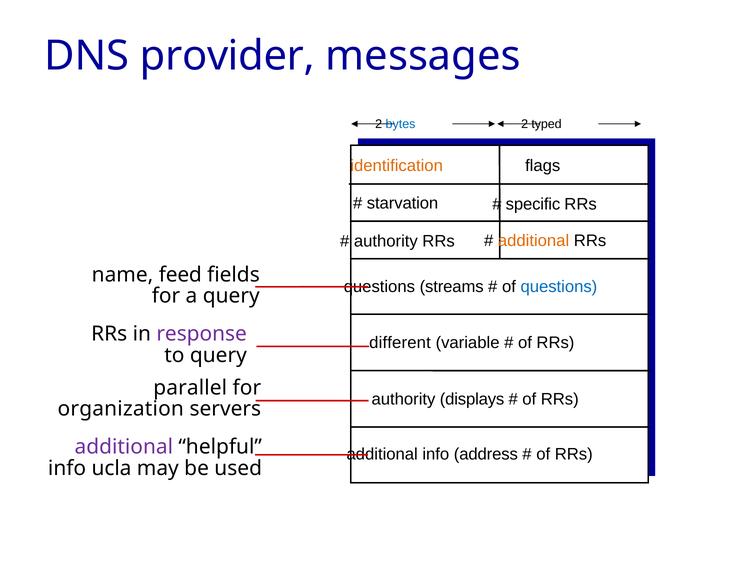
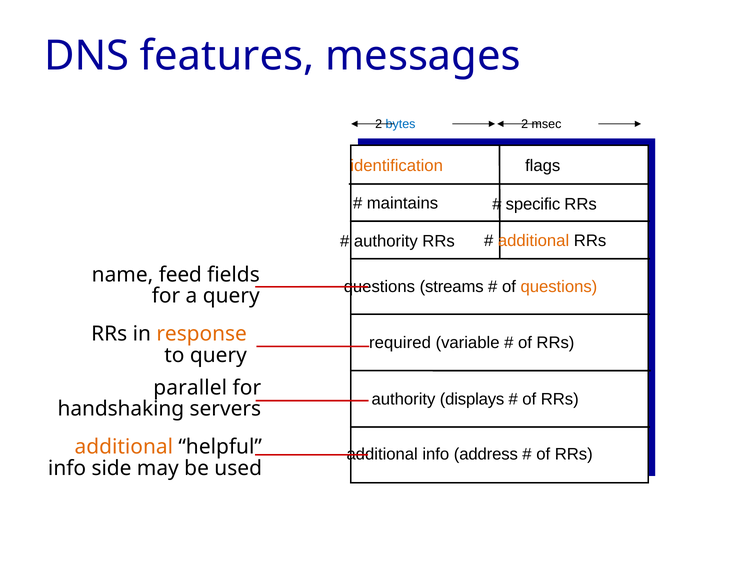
provider: provider -> features
typed: typed -> msec
starvation: starvation -> maintains
questions at (559, 287) colour: blue -> orange
response colour: purple -> orange
different: different -> required
organization: organization -> handshaking
additional at (124, 447) colour: purple -> orange
ucla: ucla -> side
